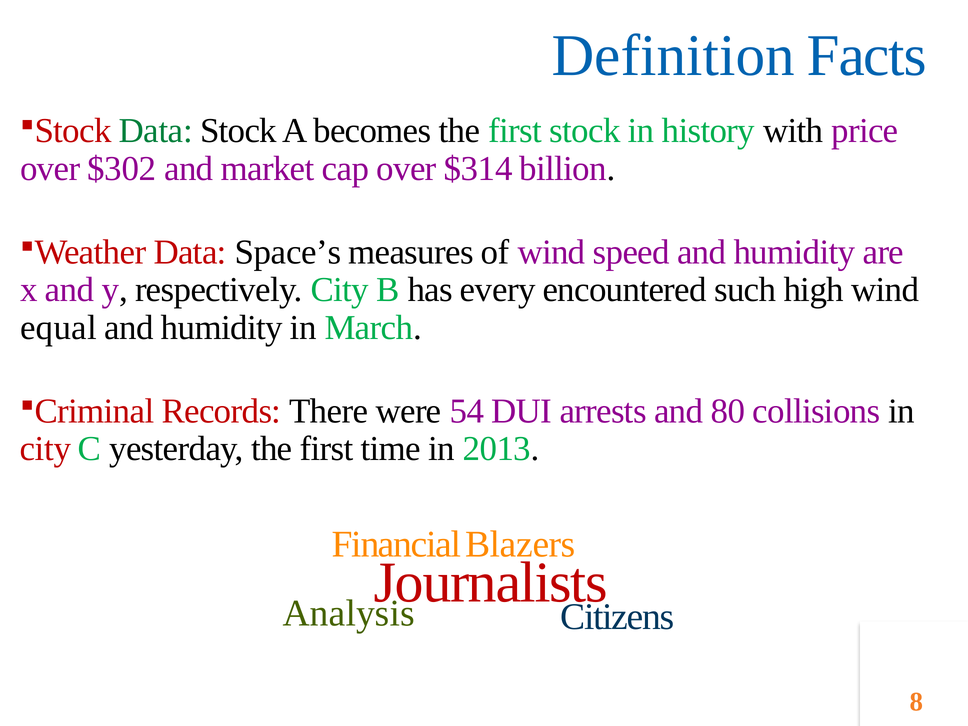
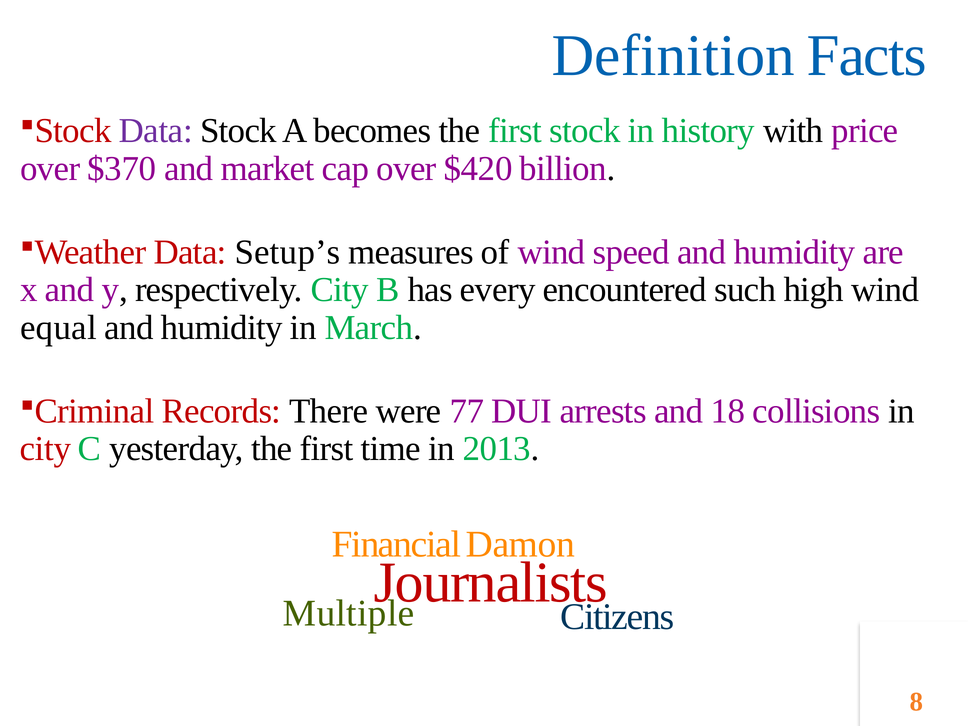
Data at (156, 131) colour: green -> purple
$302: $302 -> $370
$314: $314 -> $420
Space’s: Space’s -> Setup’s
54: 54 -> 77
80: 80 -> 18
Blazers: Blazers -> Damon
Analysis: Analysis -> Multiple
